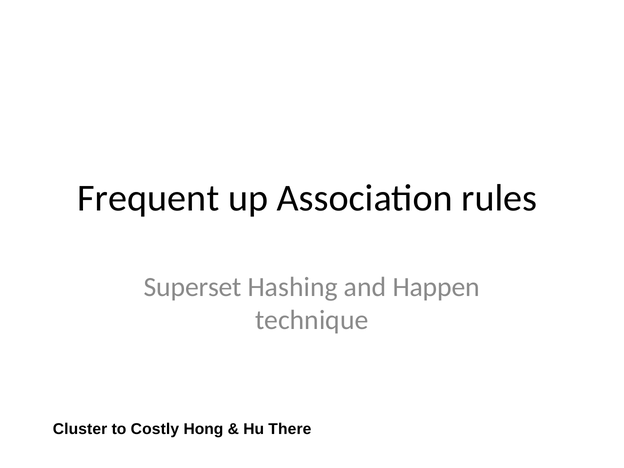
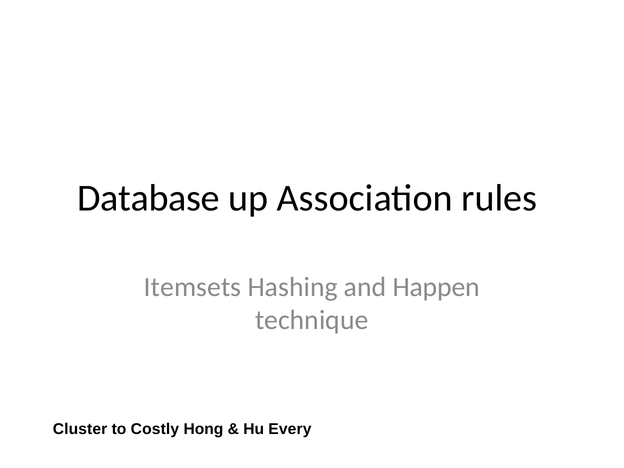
Frequent: Frequent -> Database
Superset: Superset -> Itemsets
There: There -> Every
